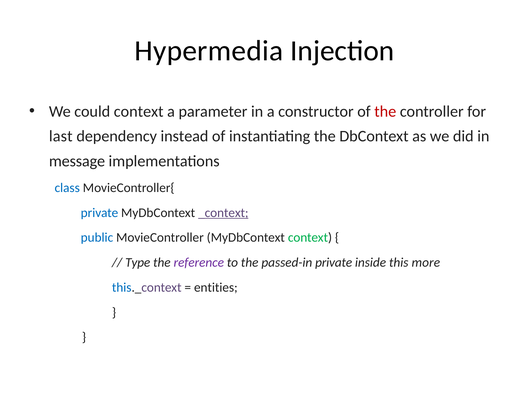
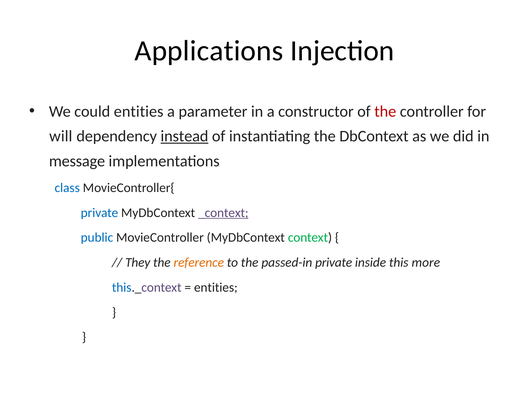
Hypermedia: Hypermedia -> Applications
could context: context -> entities
last: last -> will
instead underline: none -> present
Type: Type -> They
reference colour: purple -> orange
